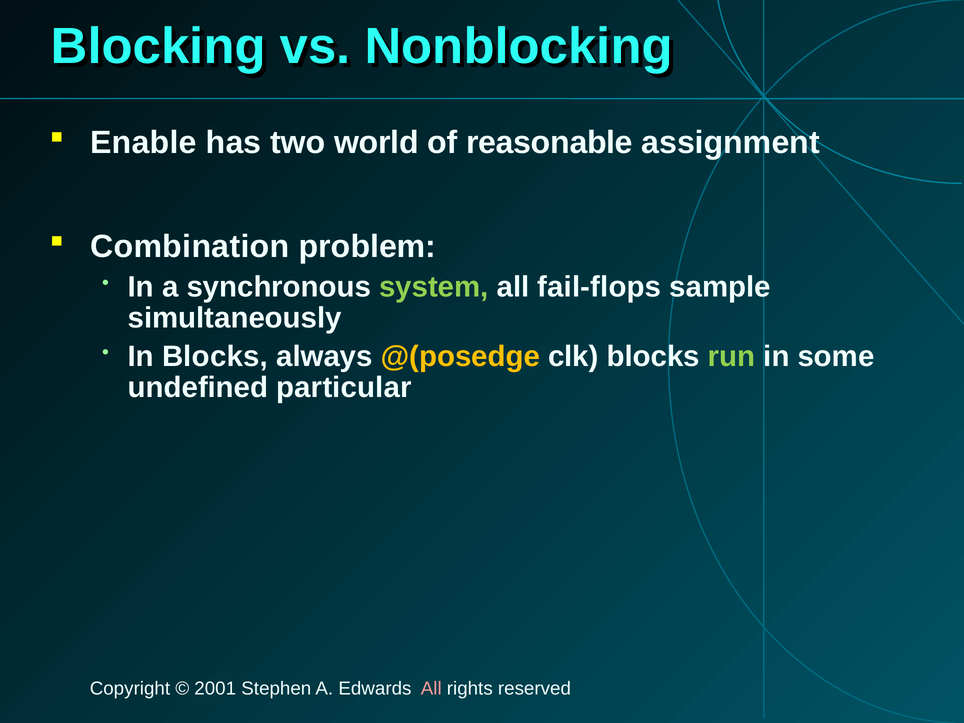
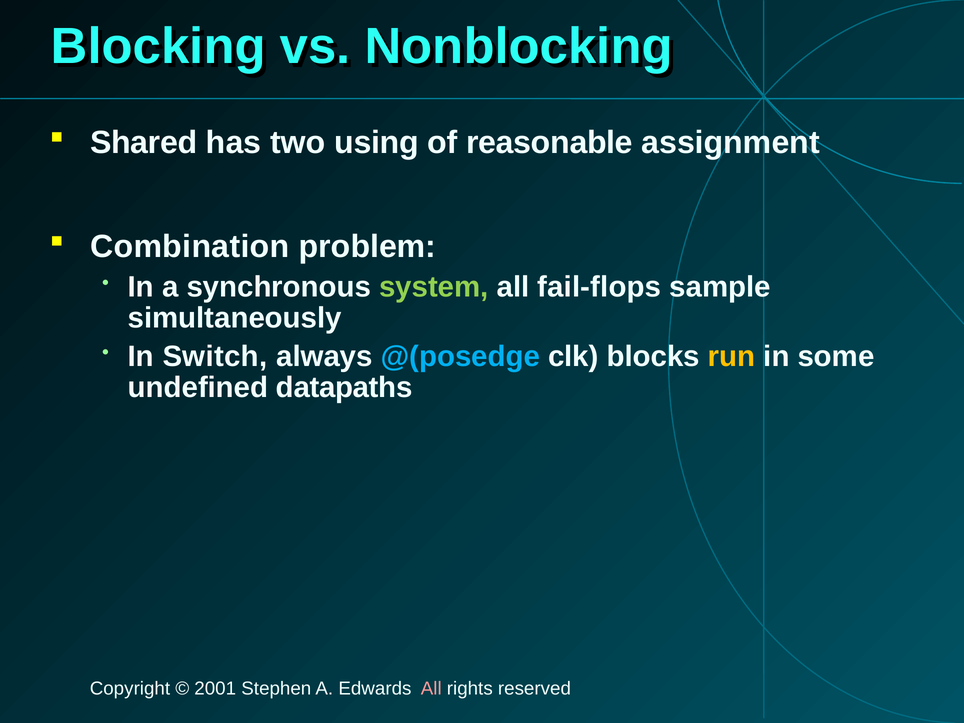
Enable: Enable -> Shared
world: world -> using
In Blocks: Blocks -> Switch
@(posedge colour: yellow -> light blue
run colour: light green -> yellow
particular: particular -> datapaths
